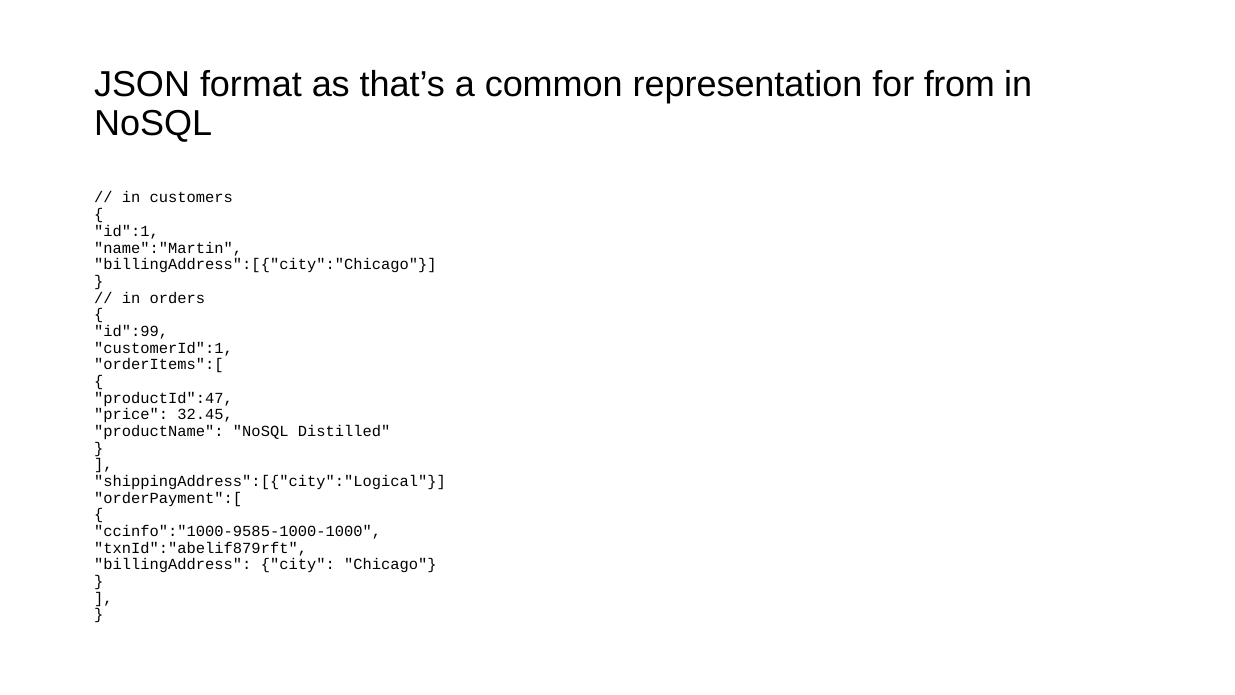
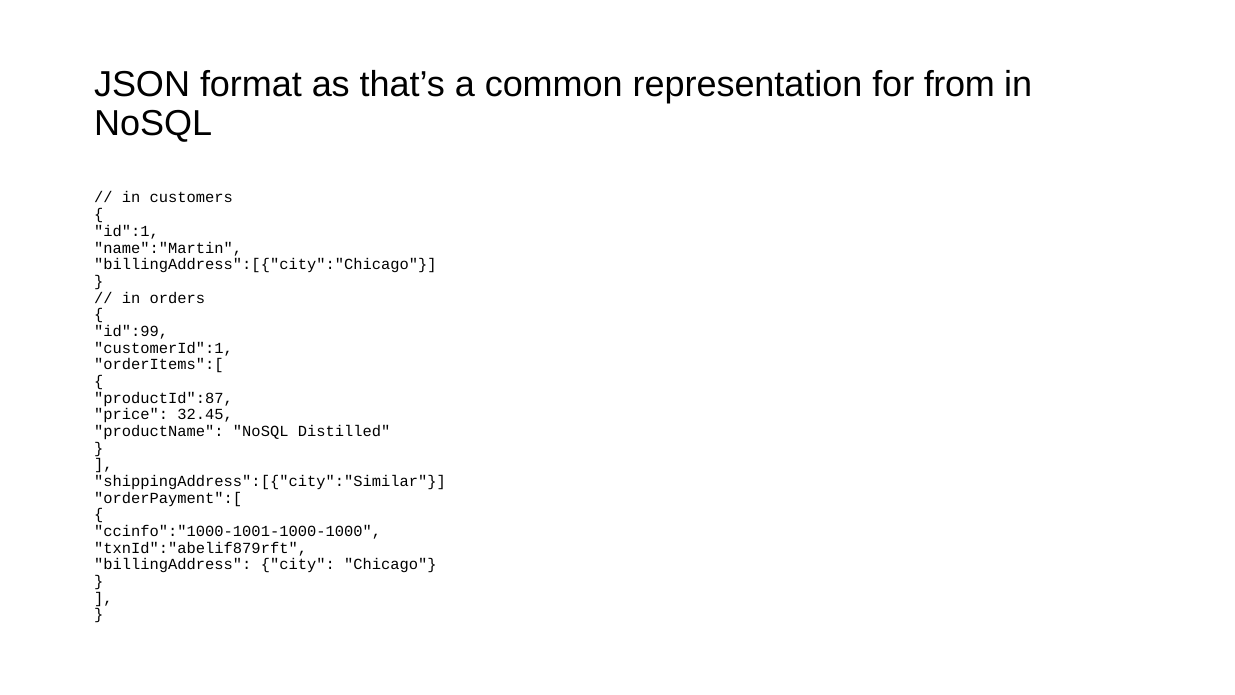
productId":47: productId":47 -> productId":87
shippingAddress":[{"city":"Logical: shippingAddress":[{"city":"Logical -> shippingAddress":[{"city":"Similar
ccinfo":"1000-9585-1000-1000: ccinfo":"1000-9585-1000-1000 -> ccinfo":"1000-1001-1000-1000
